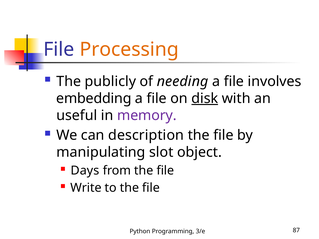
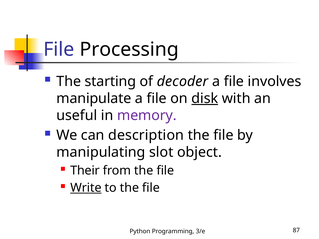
Processing colour: orange -> black
publicly: publicly -> starting
needing: needing -> decoder
embedding: embedding -> manipulate
Days: Days -> Their
Write underline: none -> present
